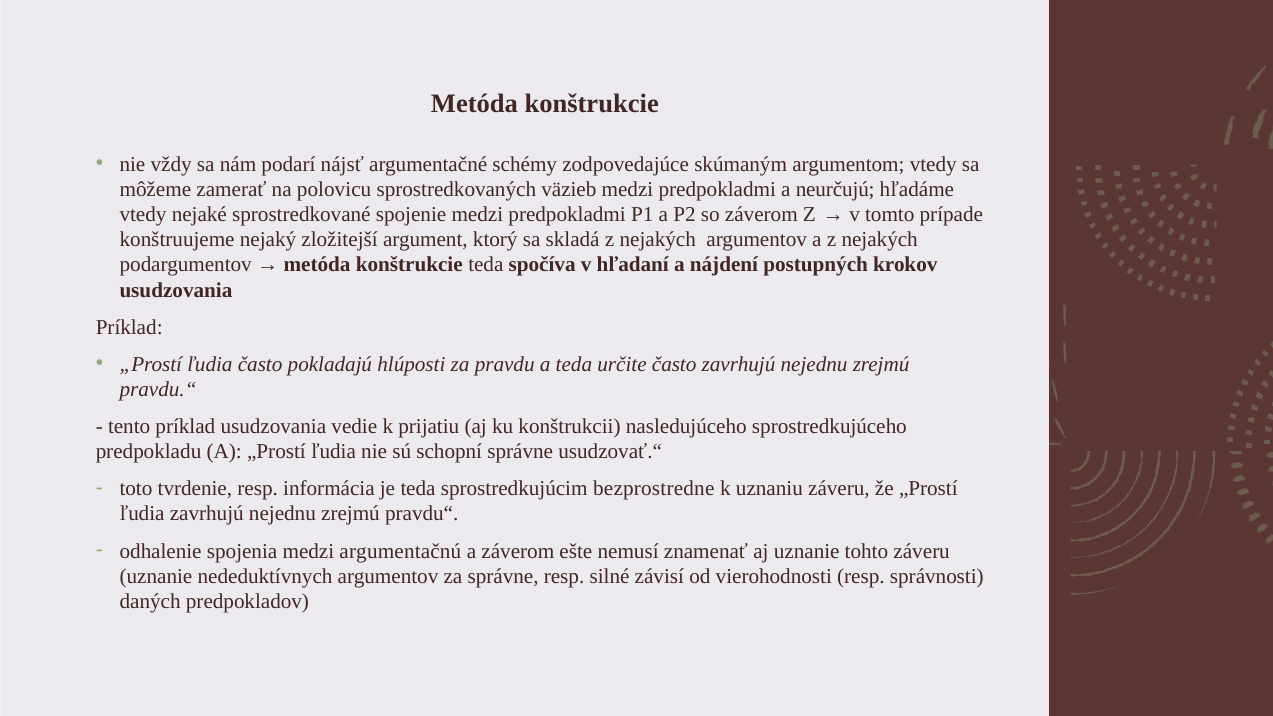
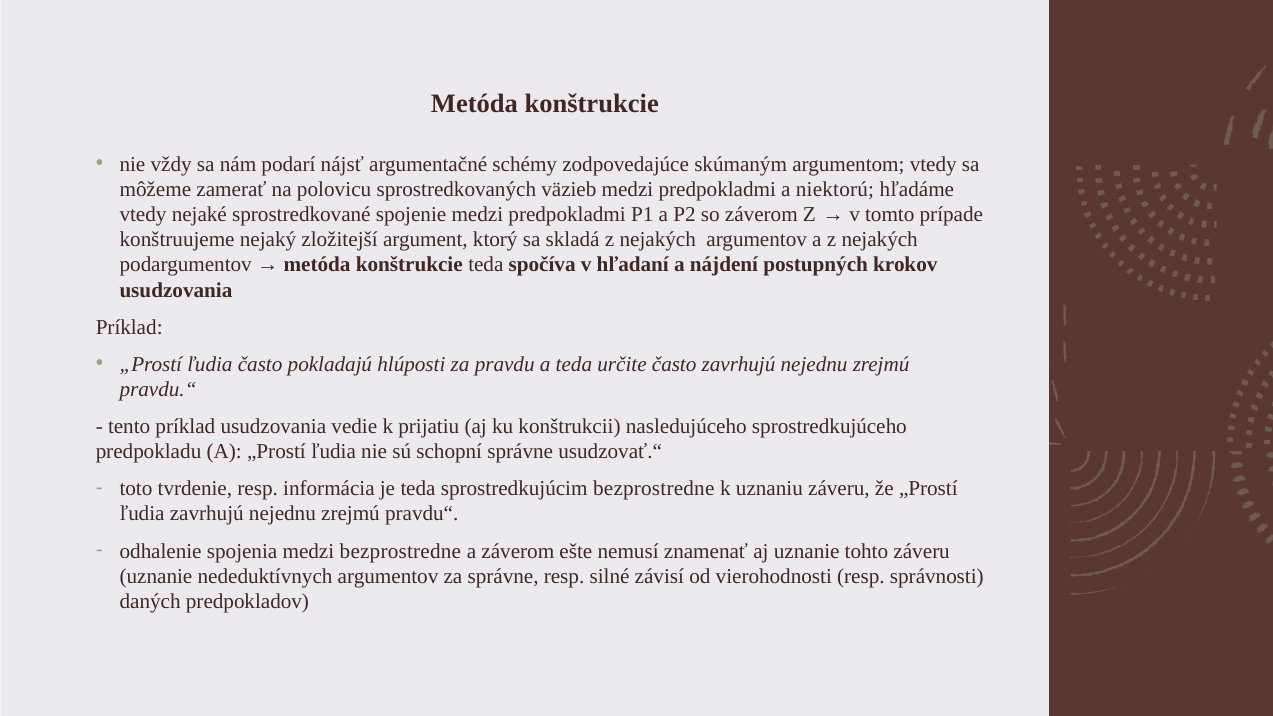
neurčujú: neurčujú -> niektorú
medzi argumentačnú: argumentačnú -> bezprostredne
